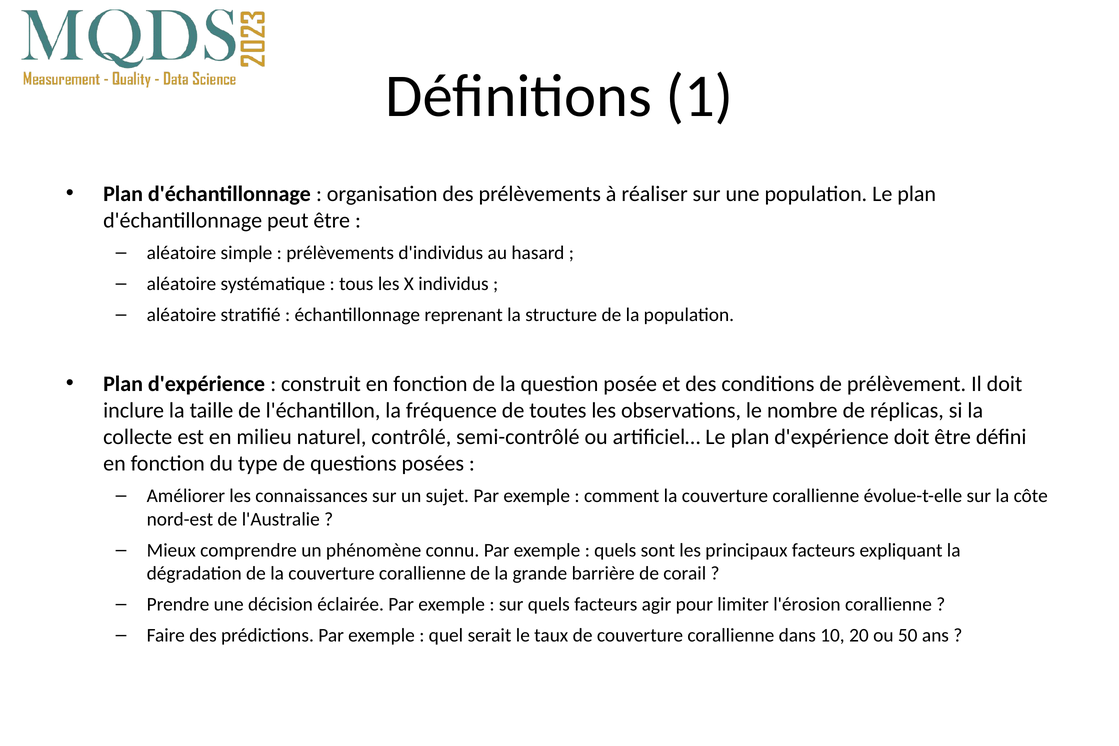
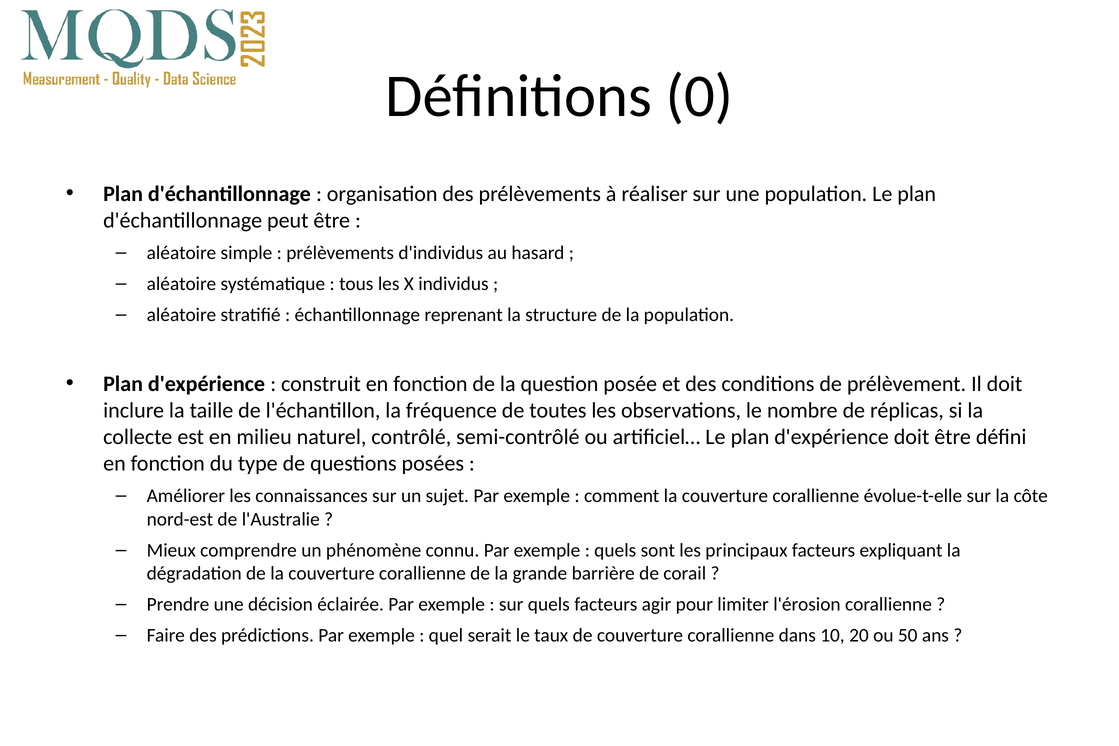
1: 1 -> 0
